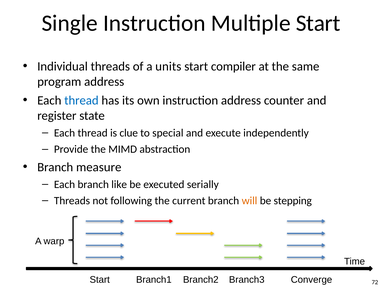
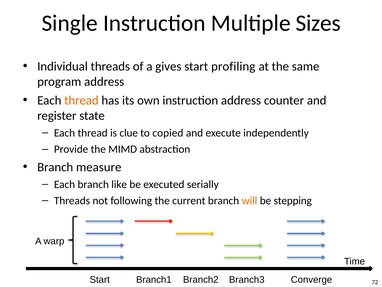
Multiple Start: Start -> Sizes
units: units -> gives
compiler: compiler -> profiling
thread at (81, 100) colour: blue -> orange
special: special -> copied
